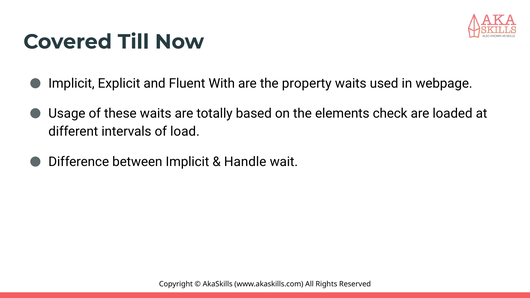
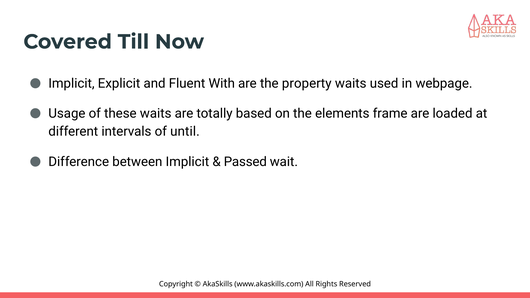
check: check -> frame
load: load -> until
Handle: Handle -> Passed
